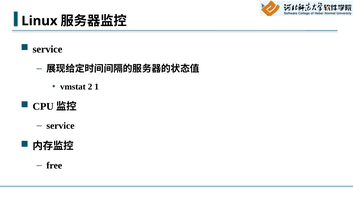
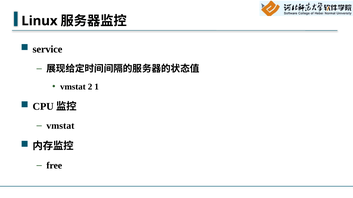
service at (60, 126): service -> vmstat
